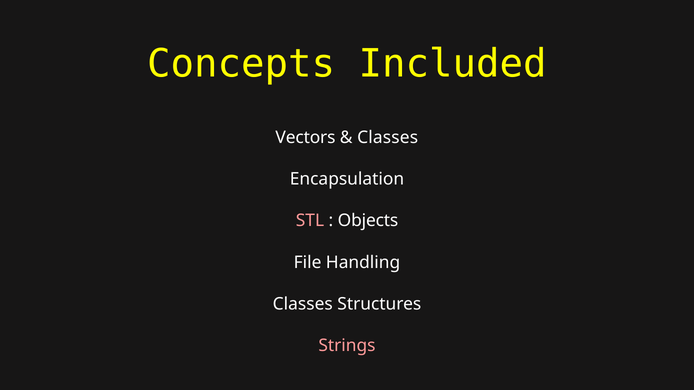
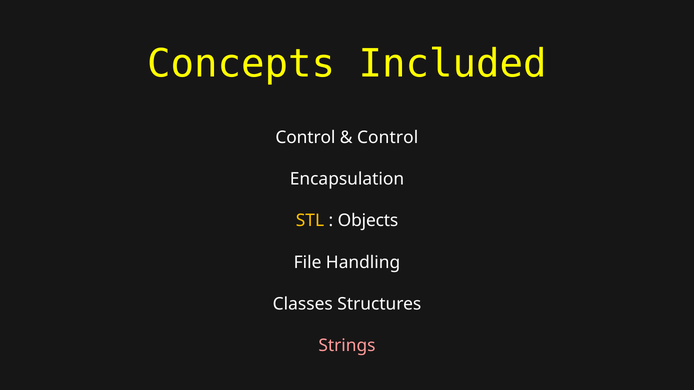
Vectors at (305, 138): Vectors -> Control
Classes at (388, 138): Classes -> Control
STL colour: pink -> yellow
